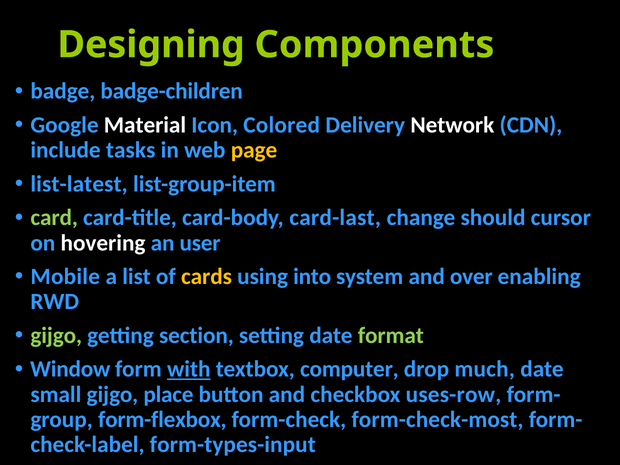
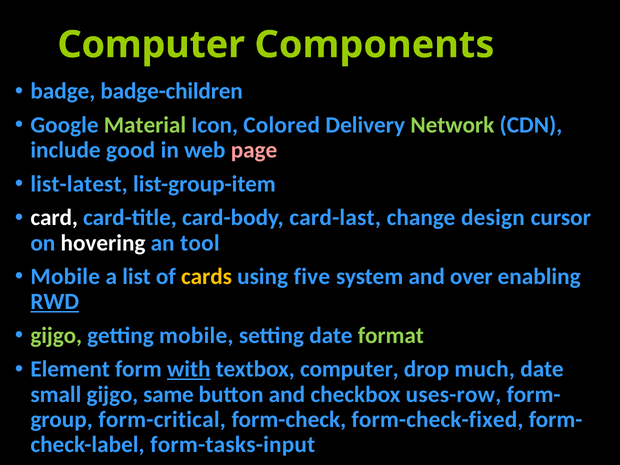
Designing at (151, 45): Designing -> Computer
Material colour: white -> light green
Network colour: white -> light green
tasks: tasks -> good
page colour: yellow -> pink
card colour: light green -> white
should: should -> design
user: user -> tool
into: into -> five
RWD underline: none -> present
getting section: section -> mobile
Window: Window -> Element
place: place -> same
form-flexbox: form-flexbox -> form-critical
form-check-most: form-check-most -> form-check-fixed
form-types-input: form-types-input -> form-tasks-input
